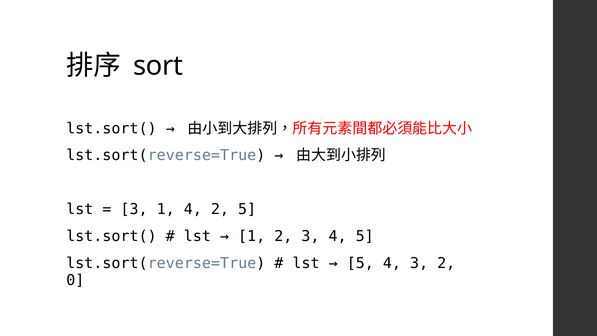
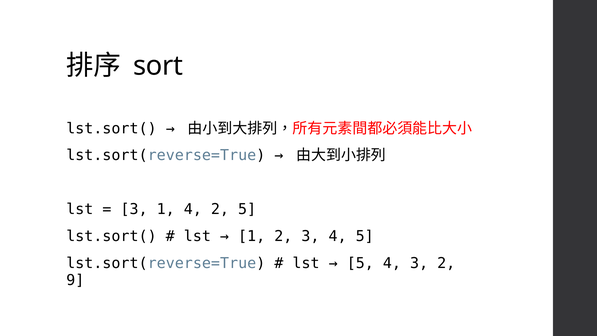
0: 0 -> 9
